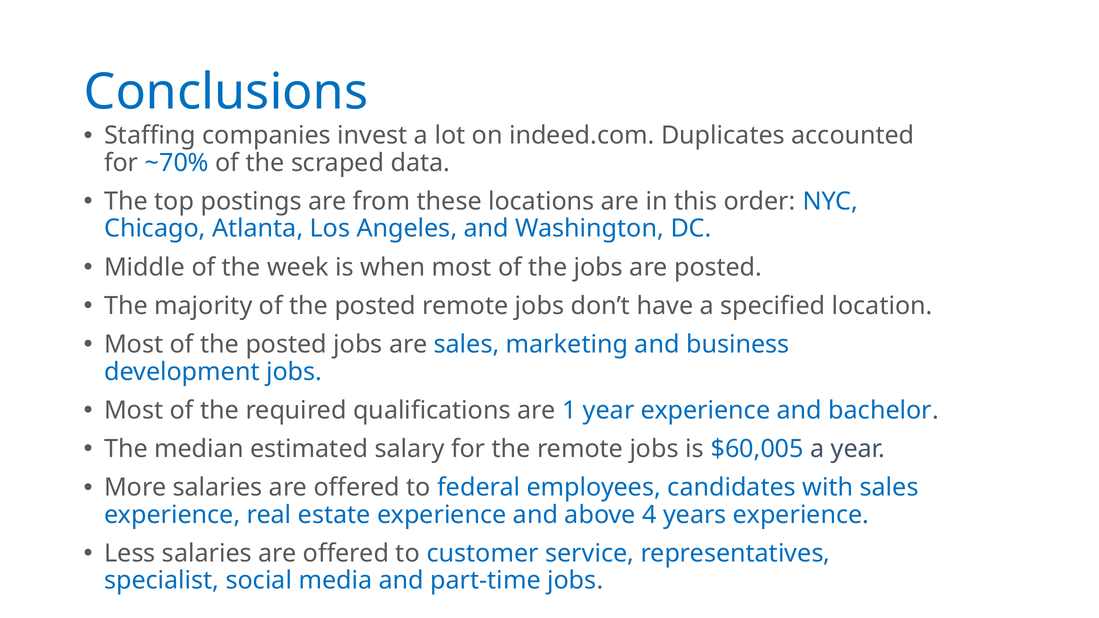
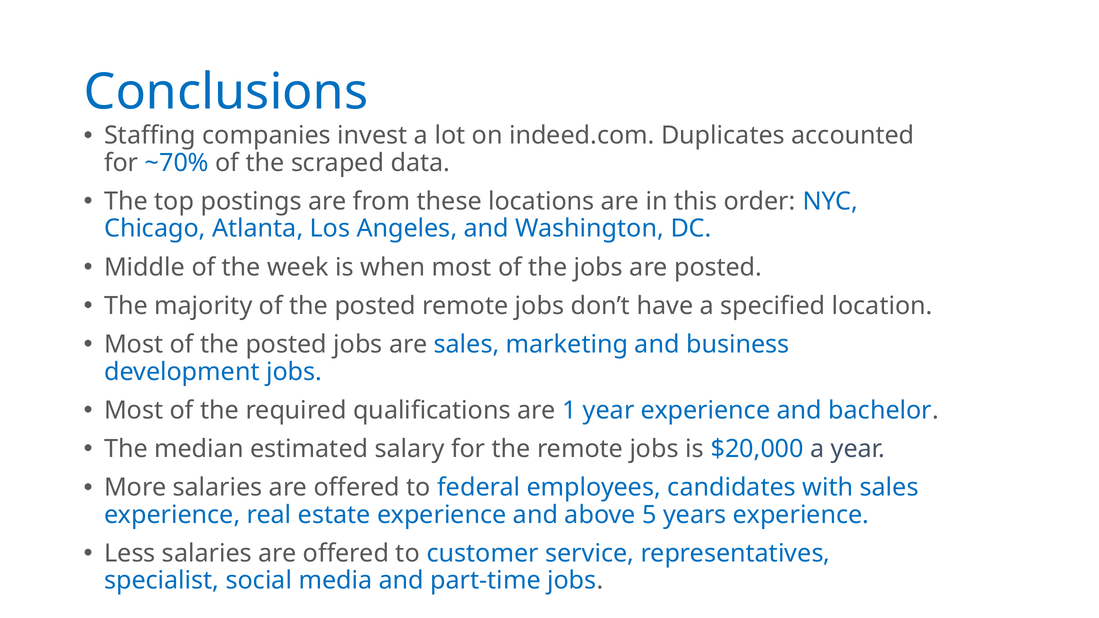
$60,005: $60,005 -> $20,000
4: 4 -> 5
